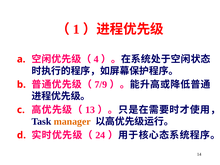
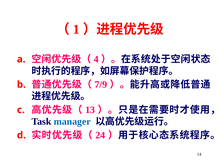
manager colour: orange -> blue
